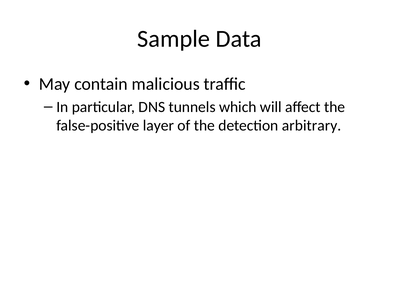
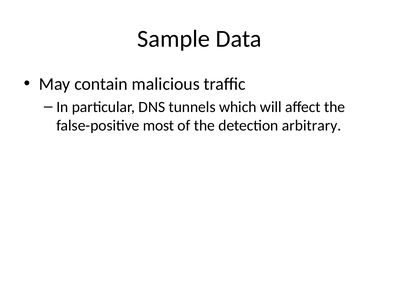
layer: layer -> most
